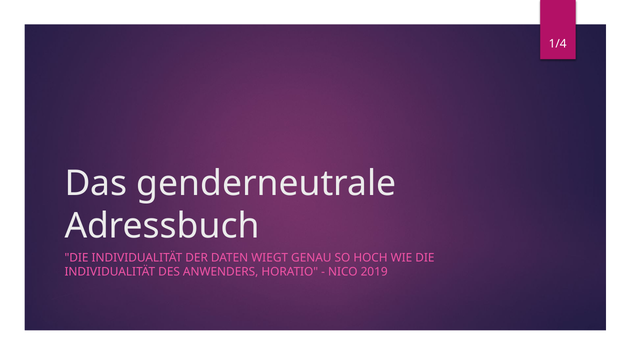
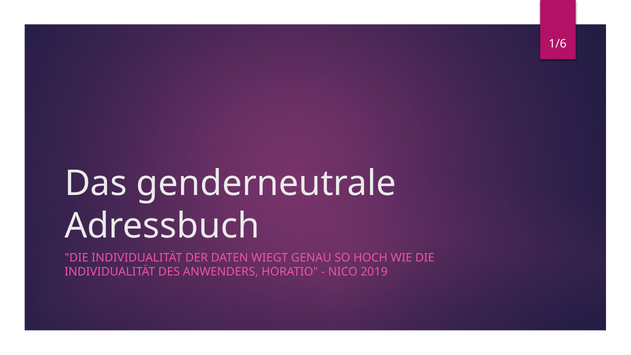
1/4: 1/4 -> 1/6
